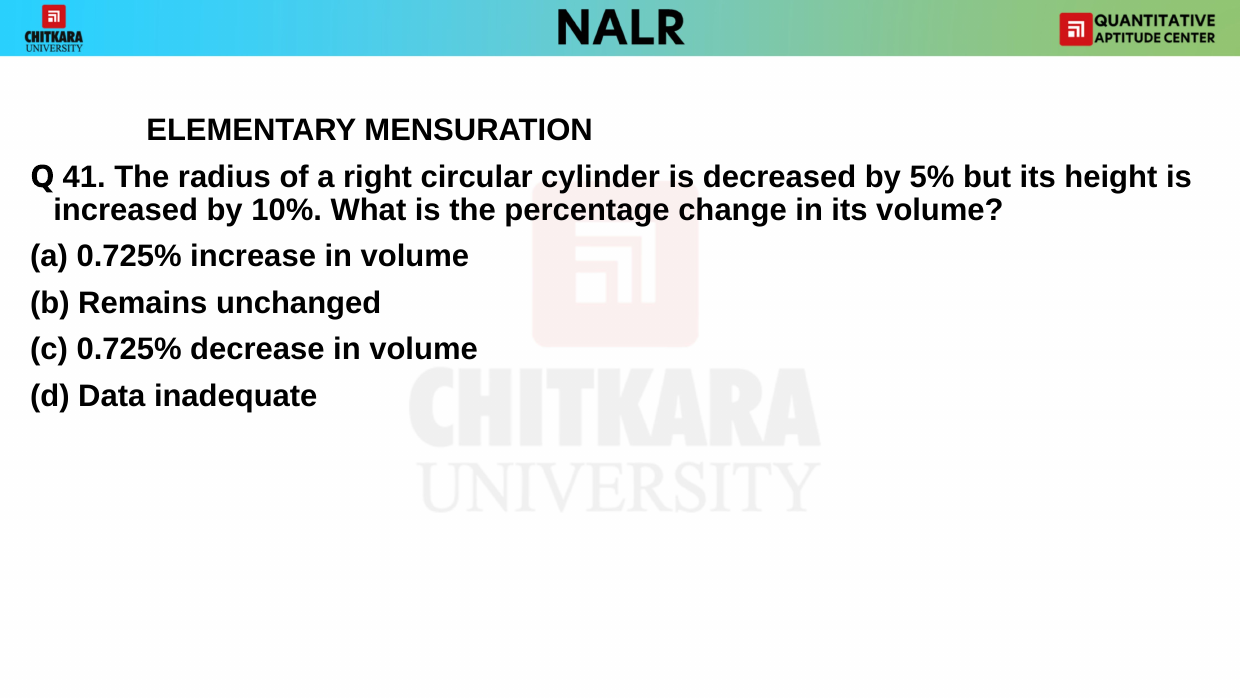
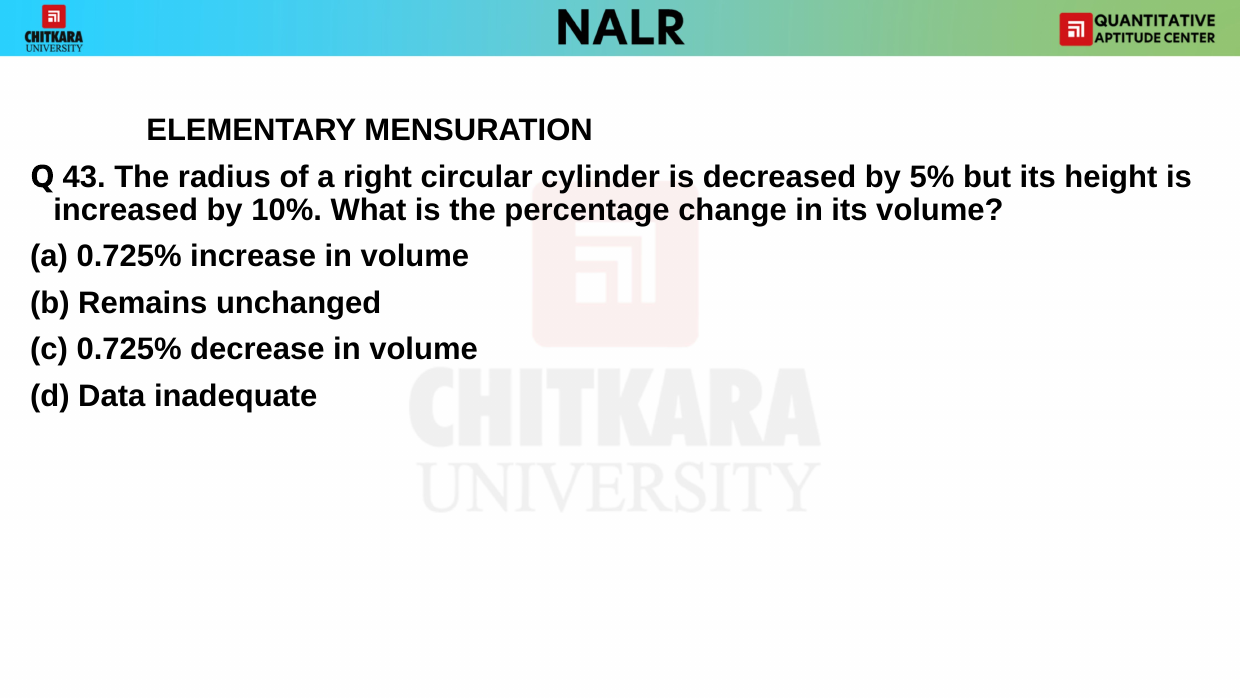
41: 41 -> 43
